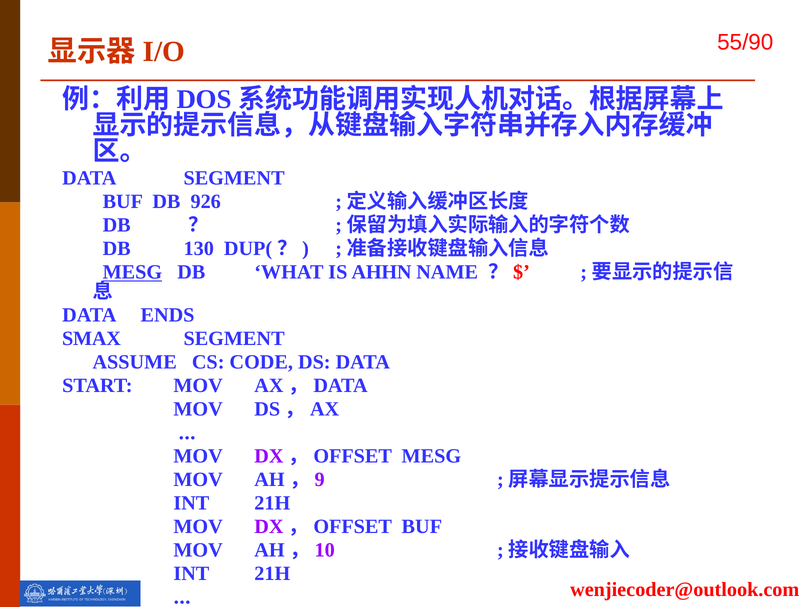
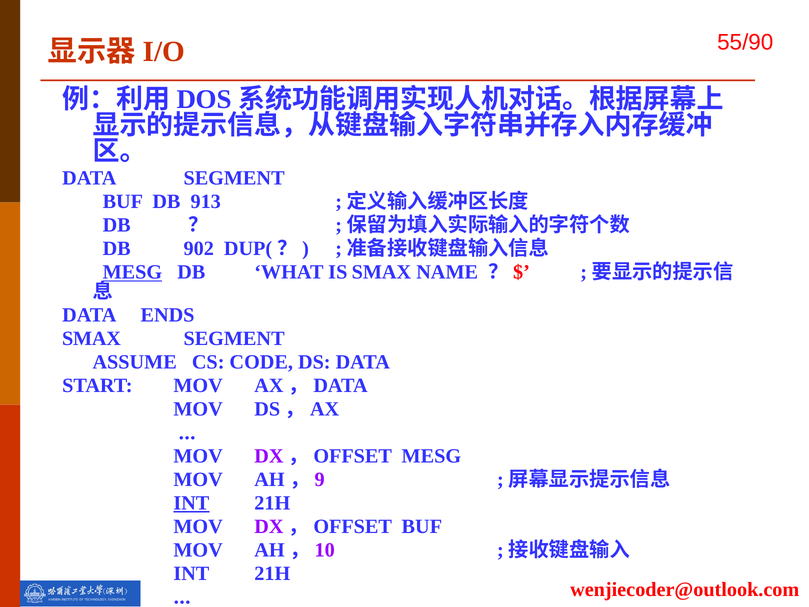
926: 926 -> 913
130: 130 -> 902
IS AHHN: AHHN -> SMAX
INT at (191, 503) underline: none -> present
